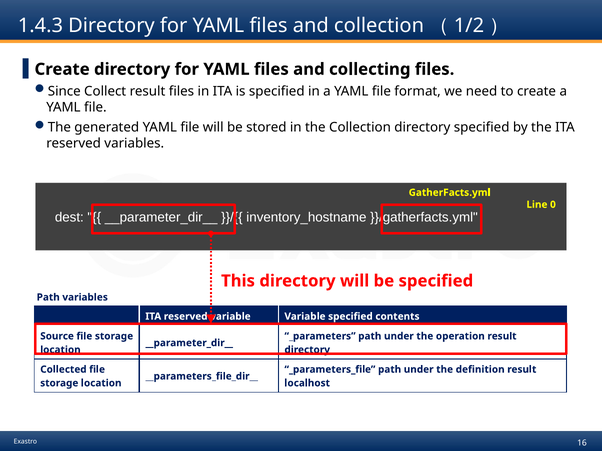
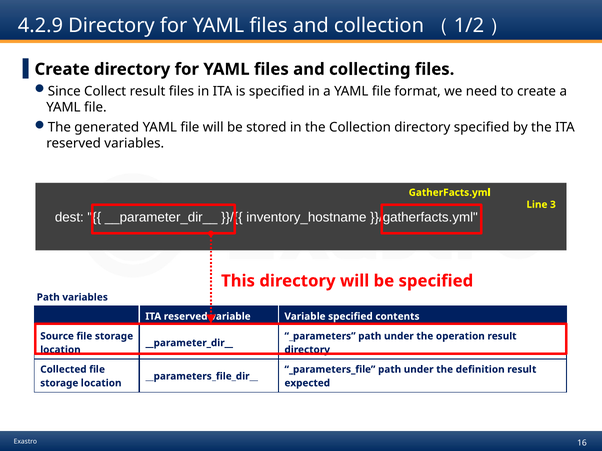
1.4.3: 1.4.3 -> 4.2.9
0: 0 -> 3
localhost: localhost -> expected
